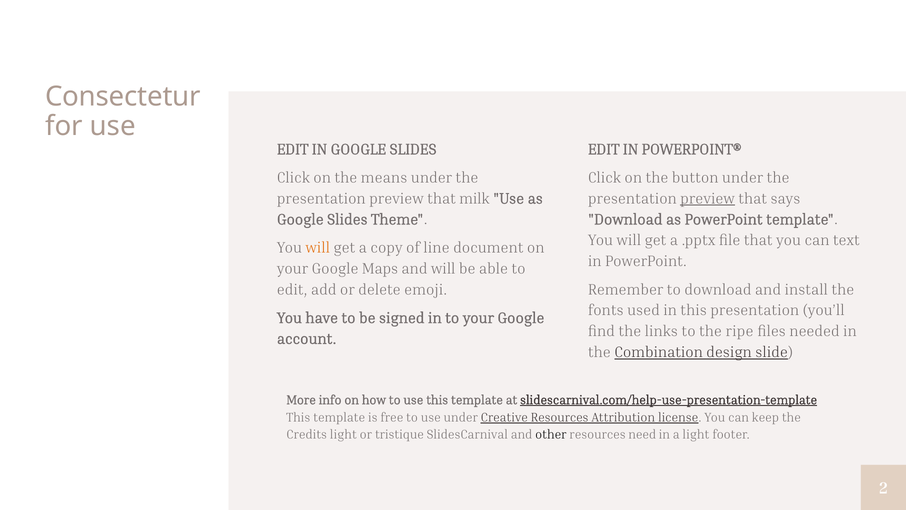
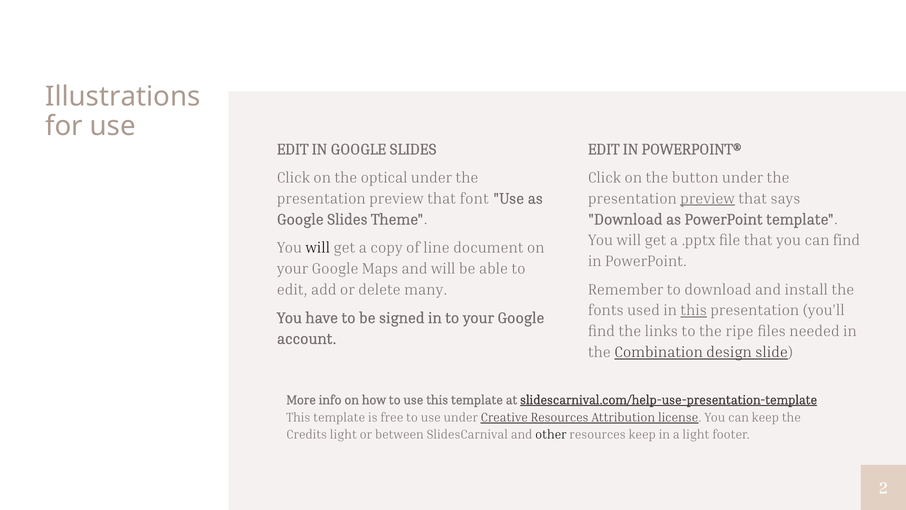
Consectetur: Consectetur -> Illustrations
means: means -> optical
milk: milk -> font
can text: text -> find
will at (318, 248) colour: orange -> black
emoji: emoji -> many
this at (694, 310) underline: none -> present
tristique: tristique -> between
resources need: need -> keep
